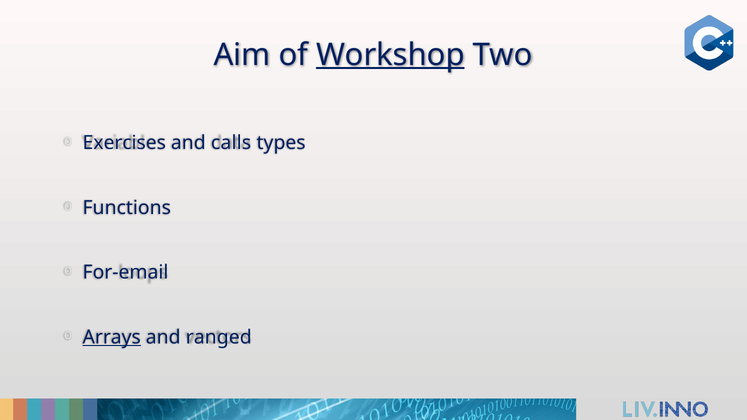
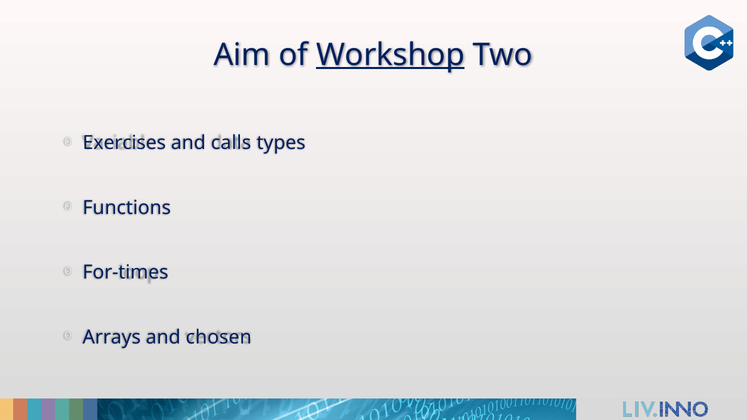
For-email: For-email -> For-times
Arrays underline: present -> none
ranged: ranged -> chosen
